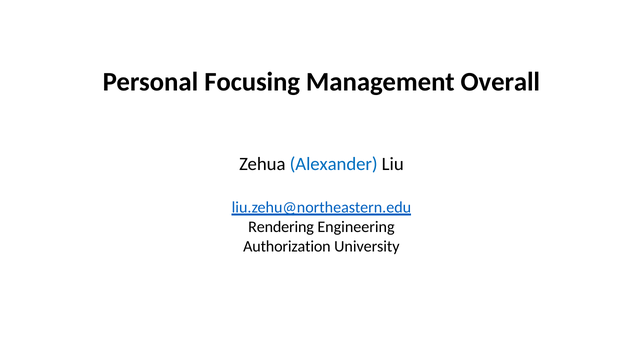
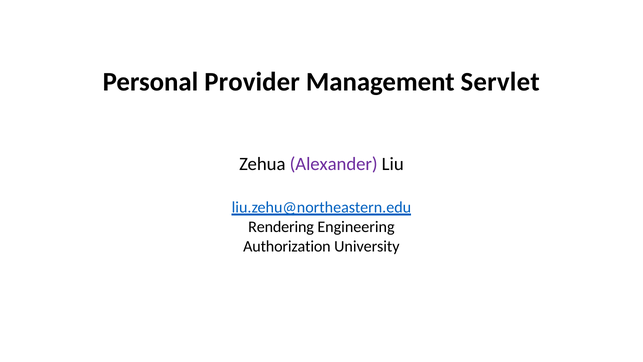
Focusing: Focusing -> Provider
Overall: Overall -> Servlet
Alexander colour: blue -> purple
